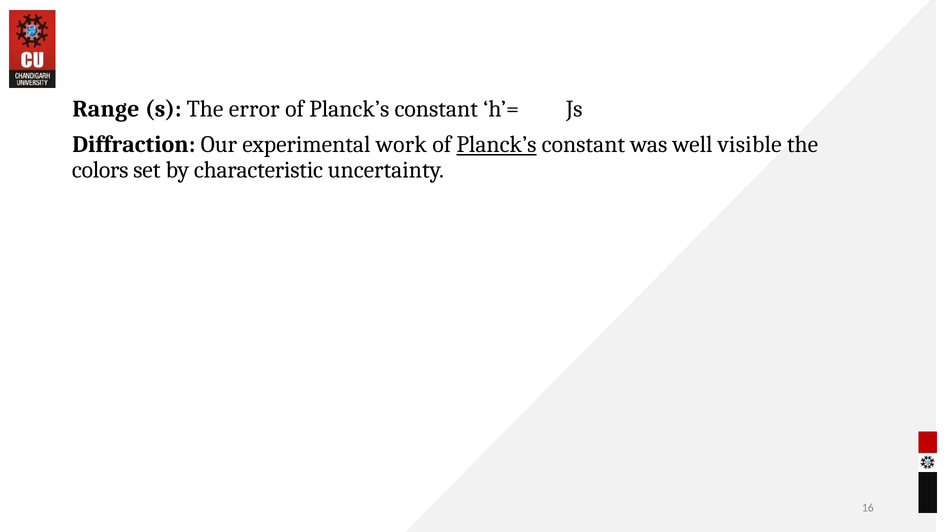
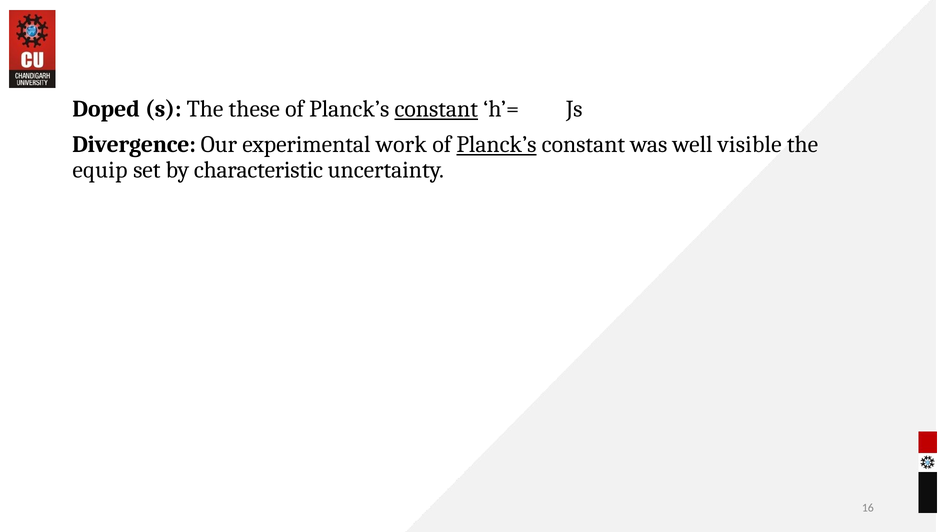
Range: Range -> Doped
error: error -> these
constant at (436, 109) underline: none -> present
Diffraction: Diffraction -> Divergence
colors: colors -> equip
